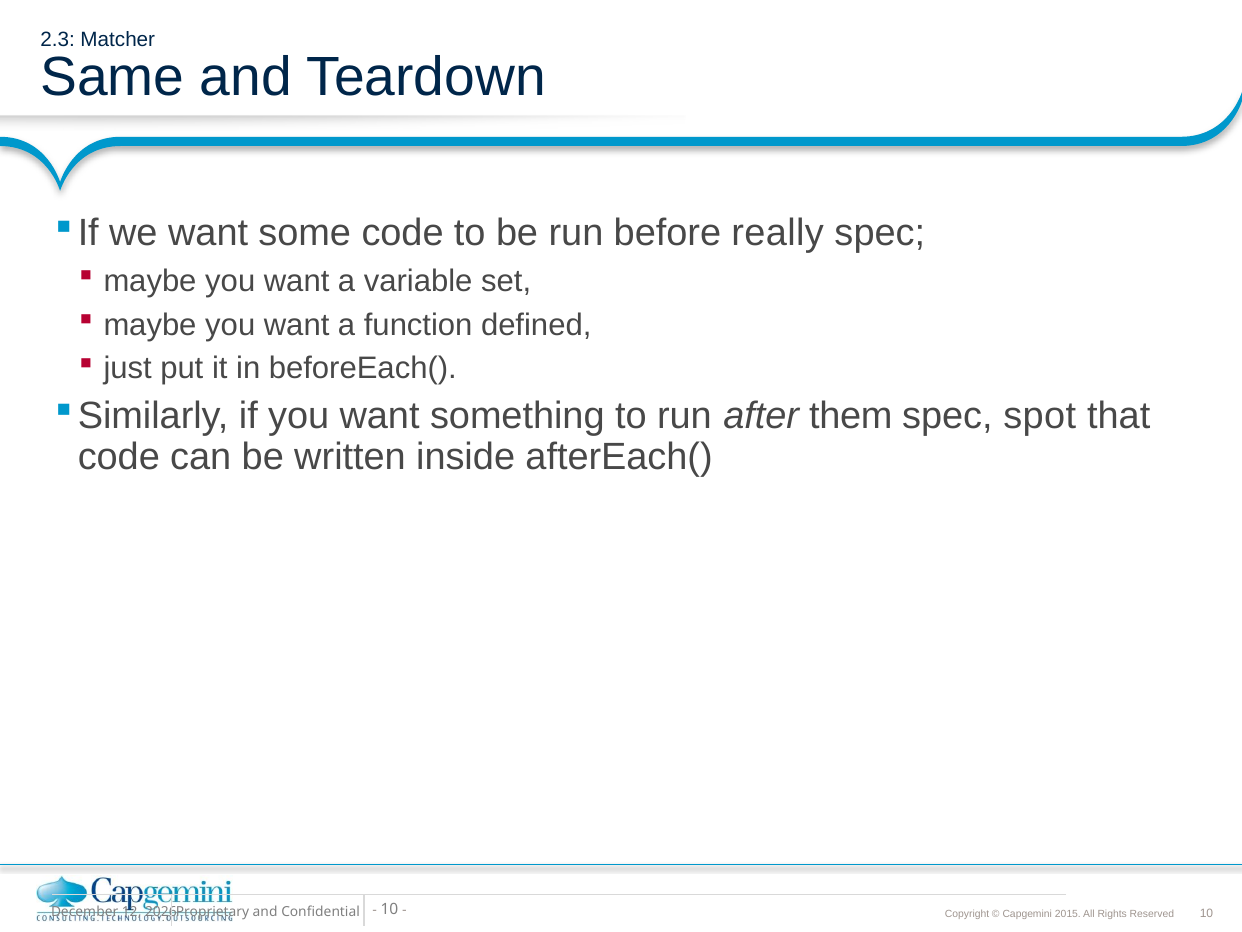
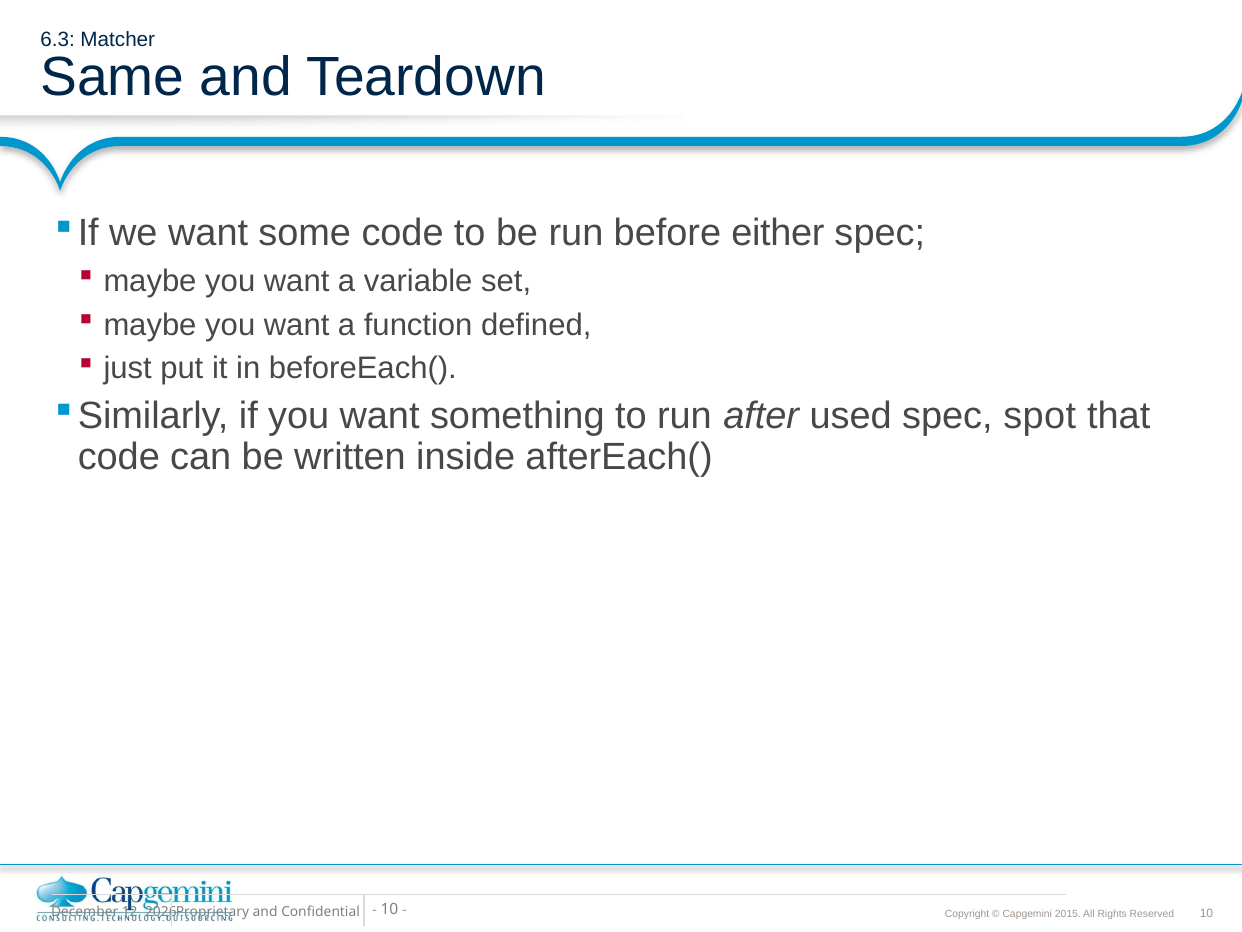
2.3: 2.3 -> 6.3
really: really -> either
them: them -> used
